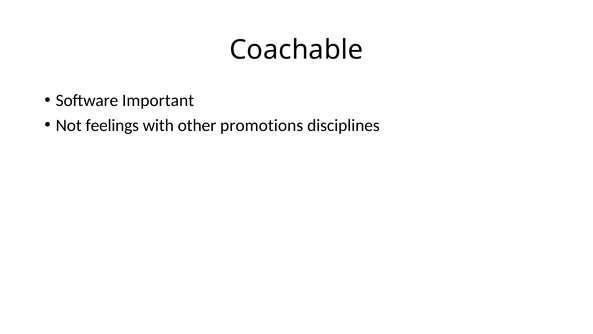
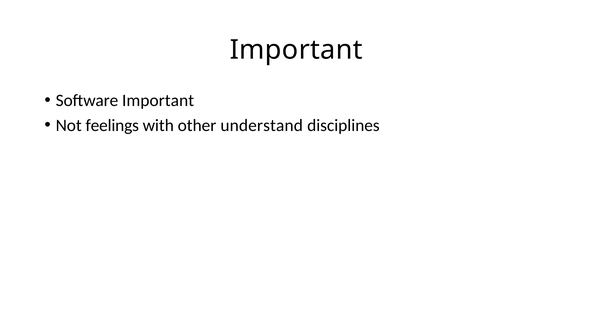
Coachable at (296, 50): Coachable -> Important
promotions: promotions -> understand
